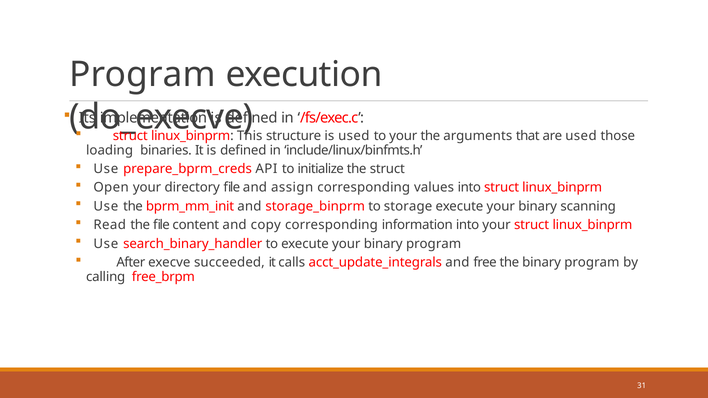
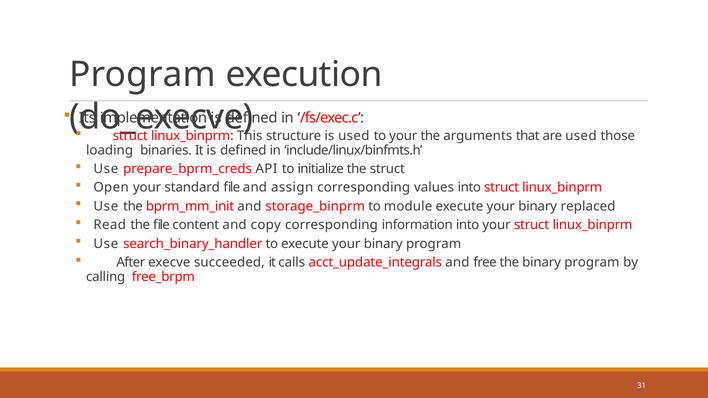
directory: directory -> standard
storage: storage -> module
scanning: scanning -> replaced
